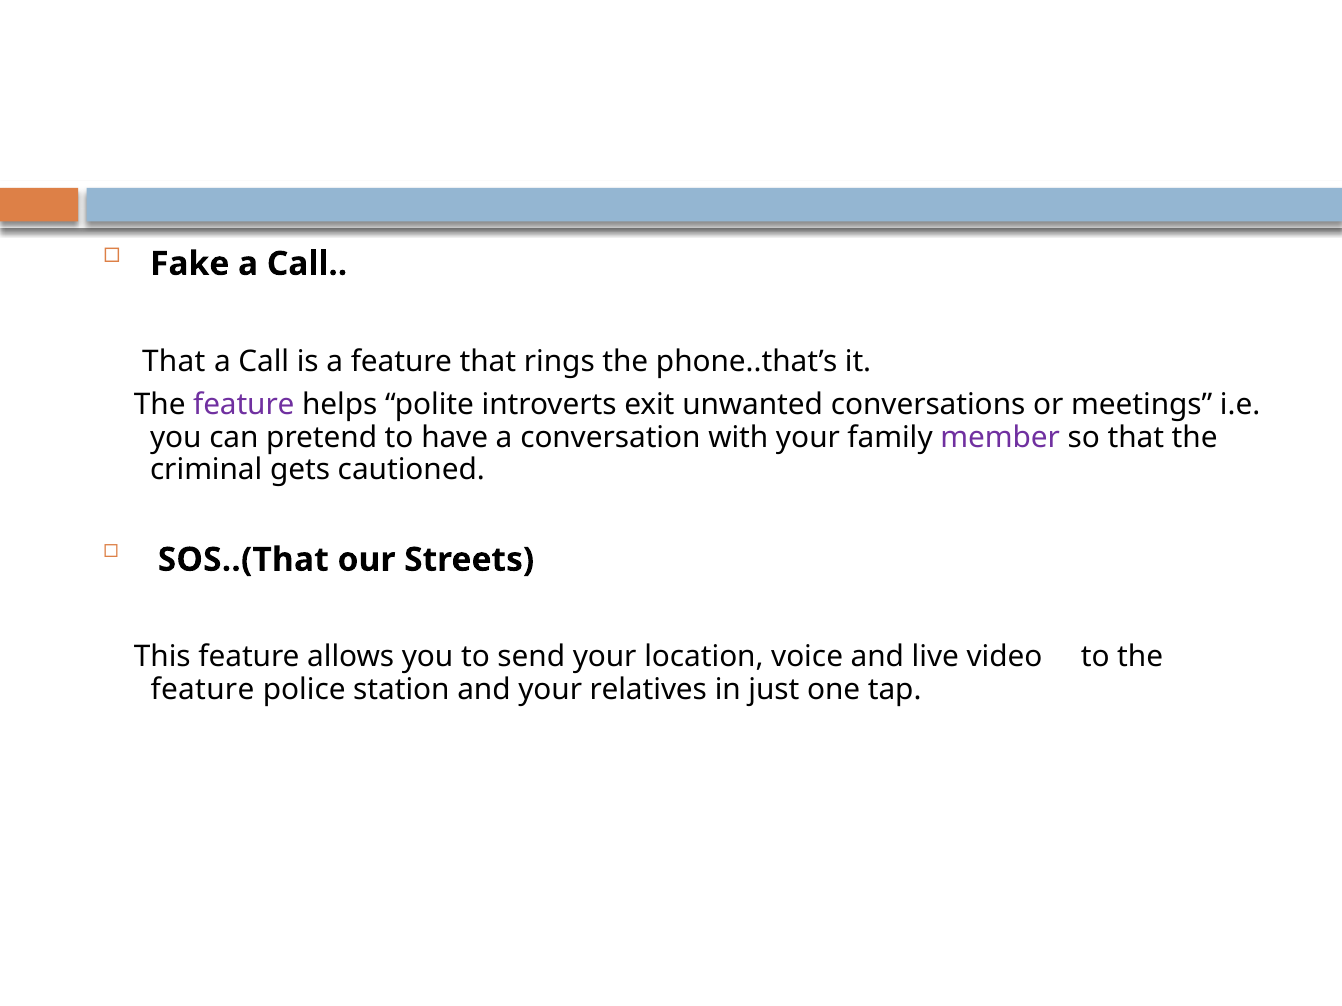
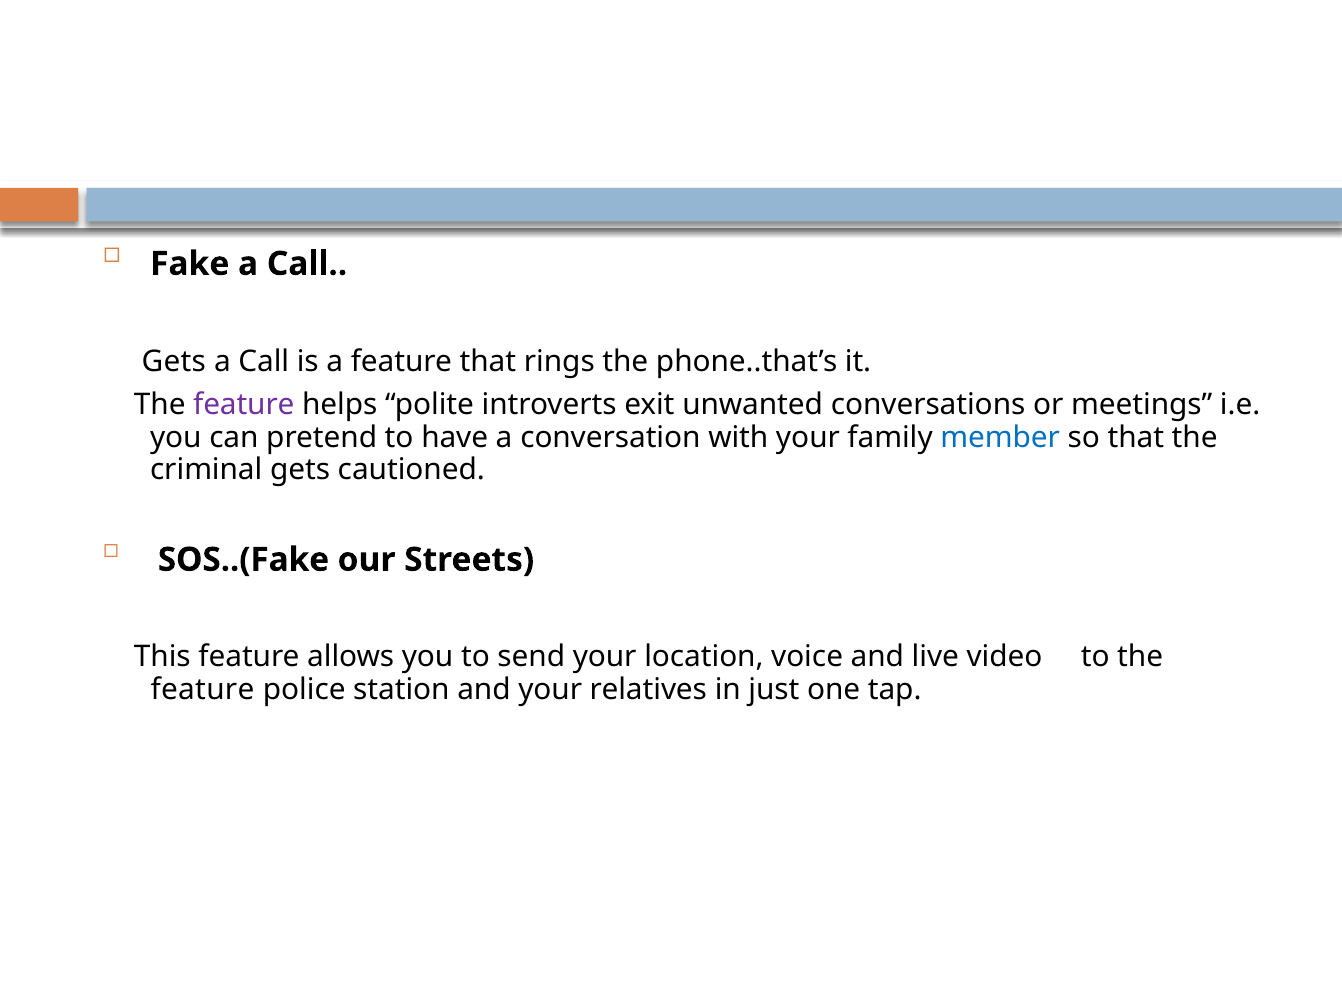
That at (174, 361): That -> Gets
member colour: purple -> blue
SOS..(That: SOS..(That -> SOS..(Fake
